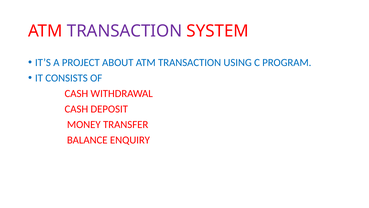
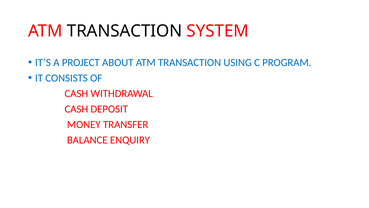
TRANSACTION at (125, 31) colour: purple -> black
